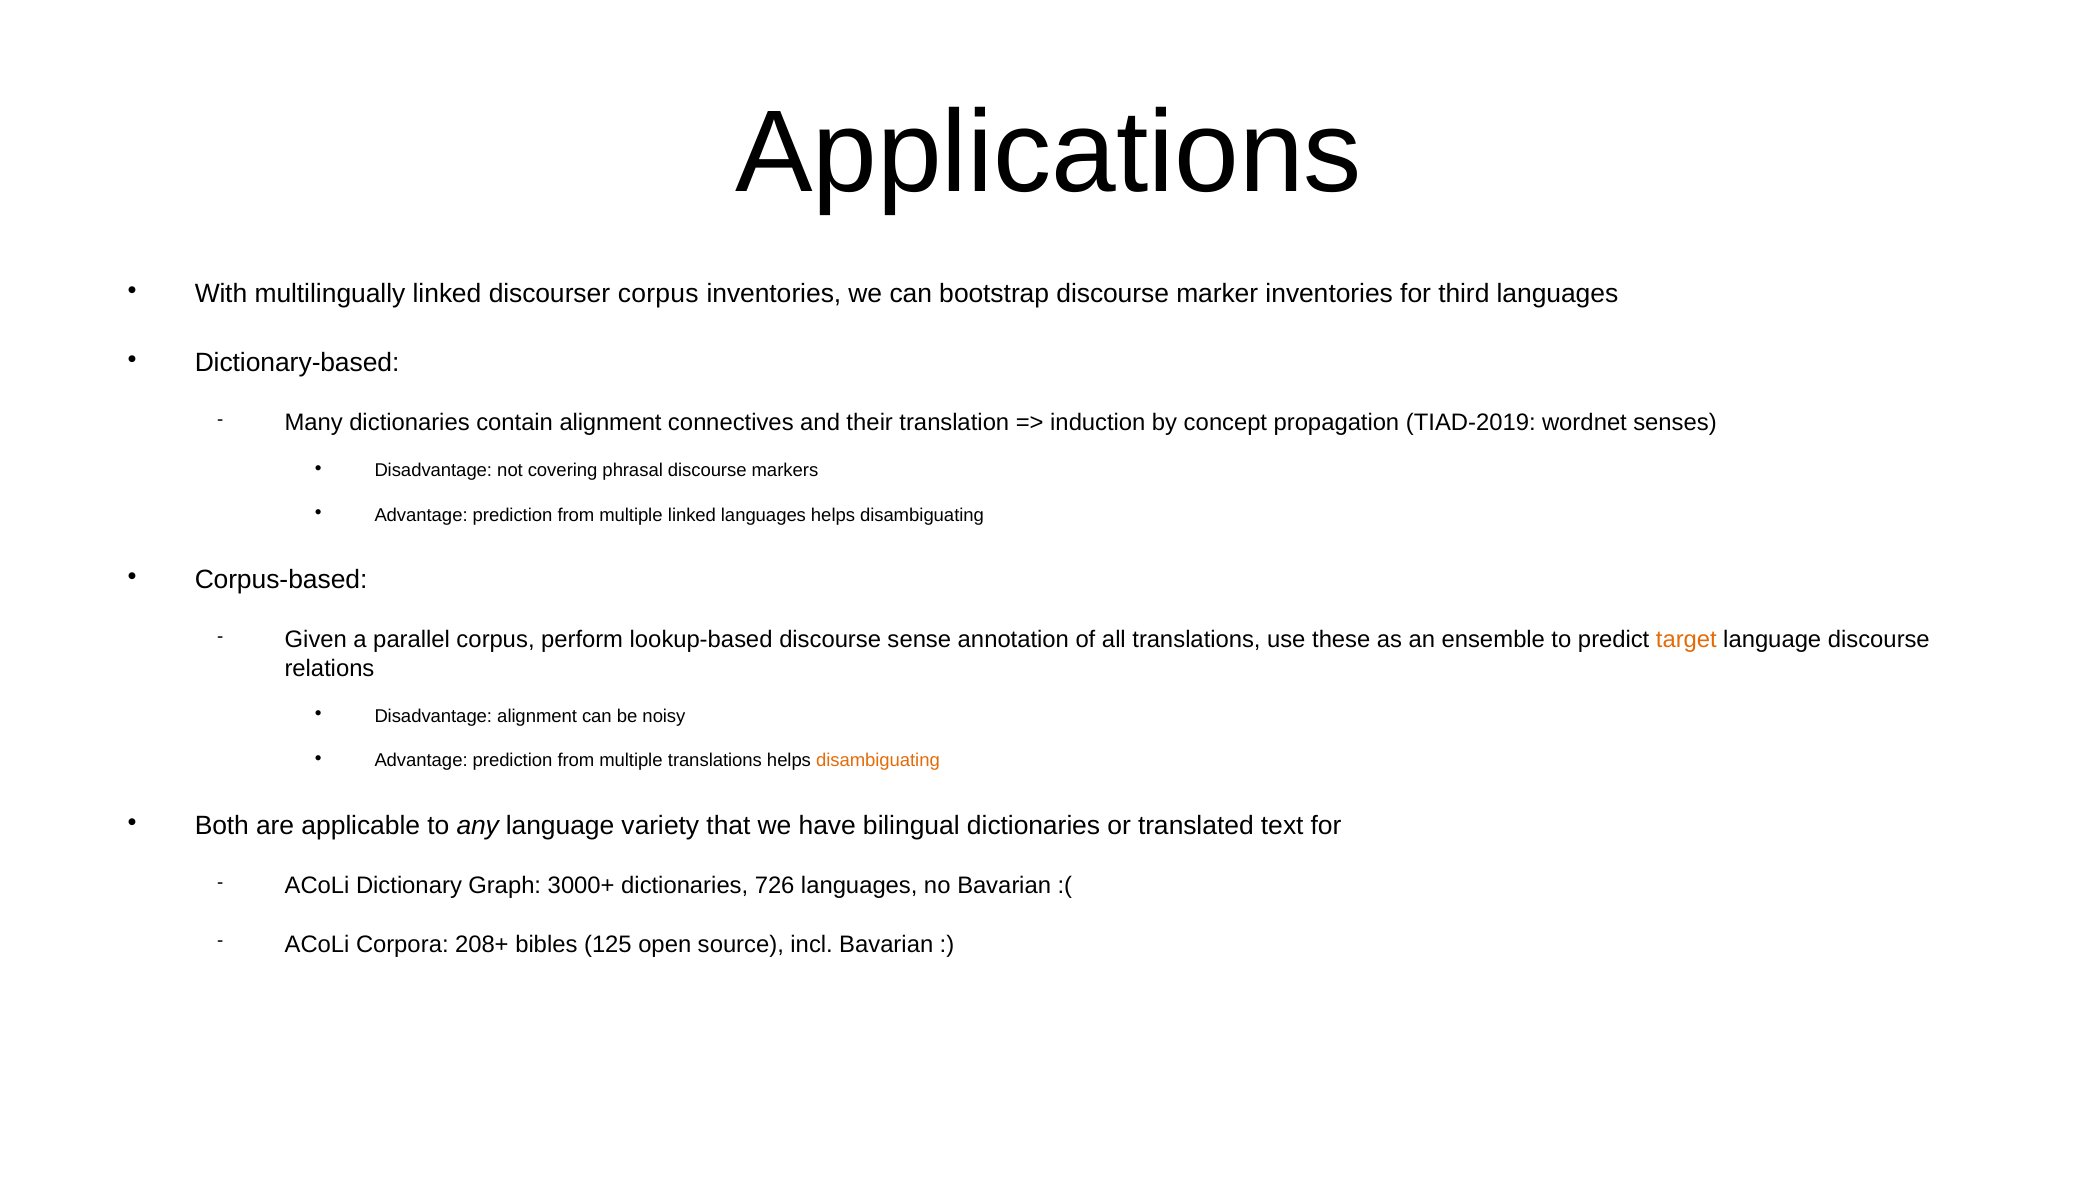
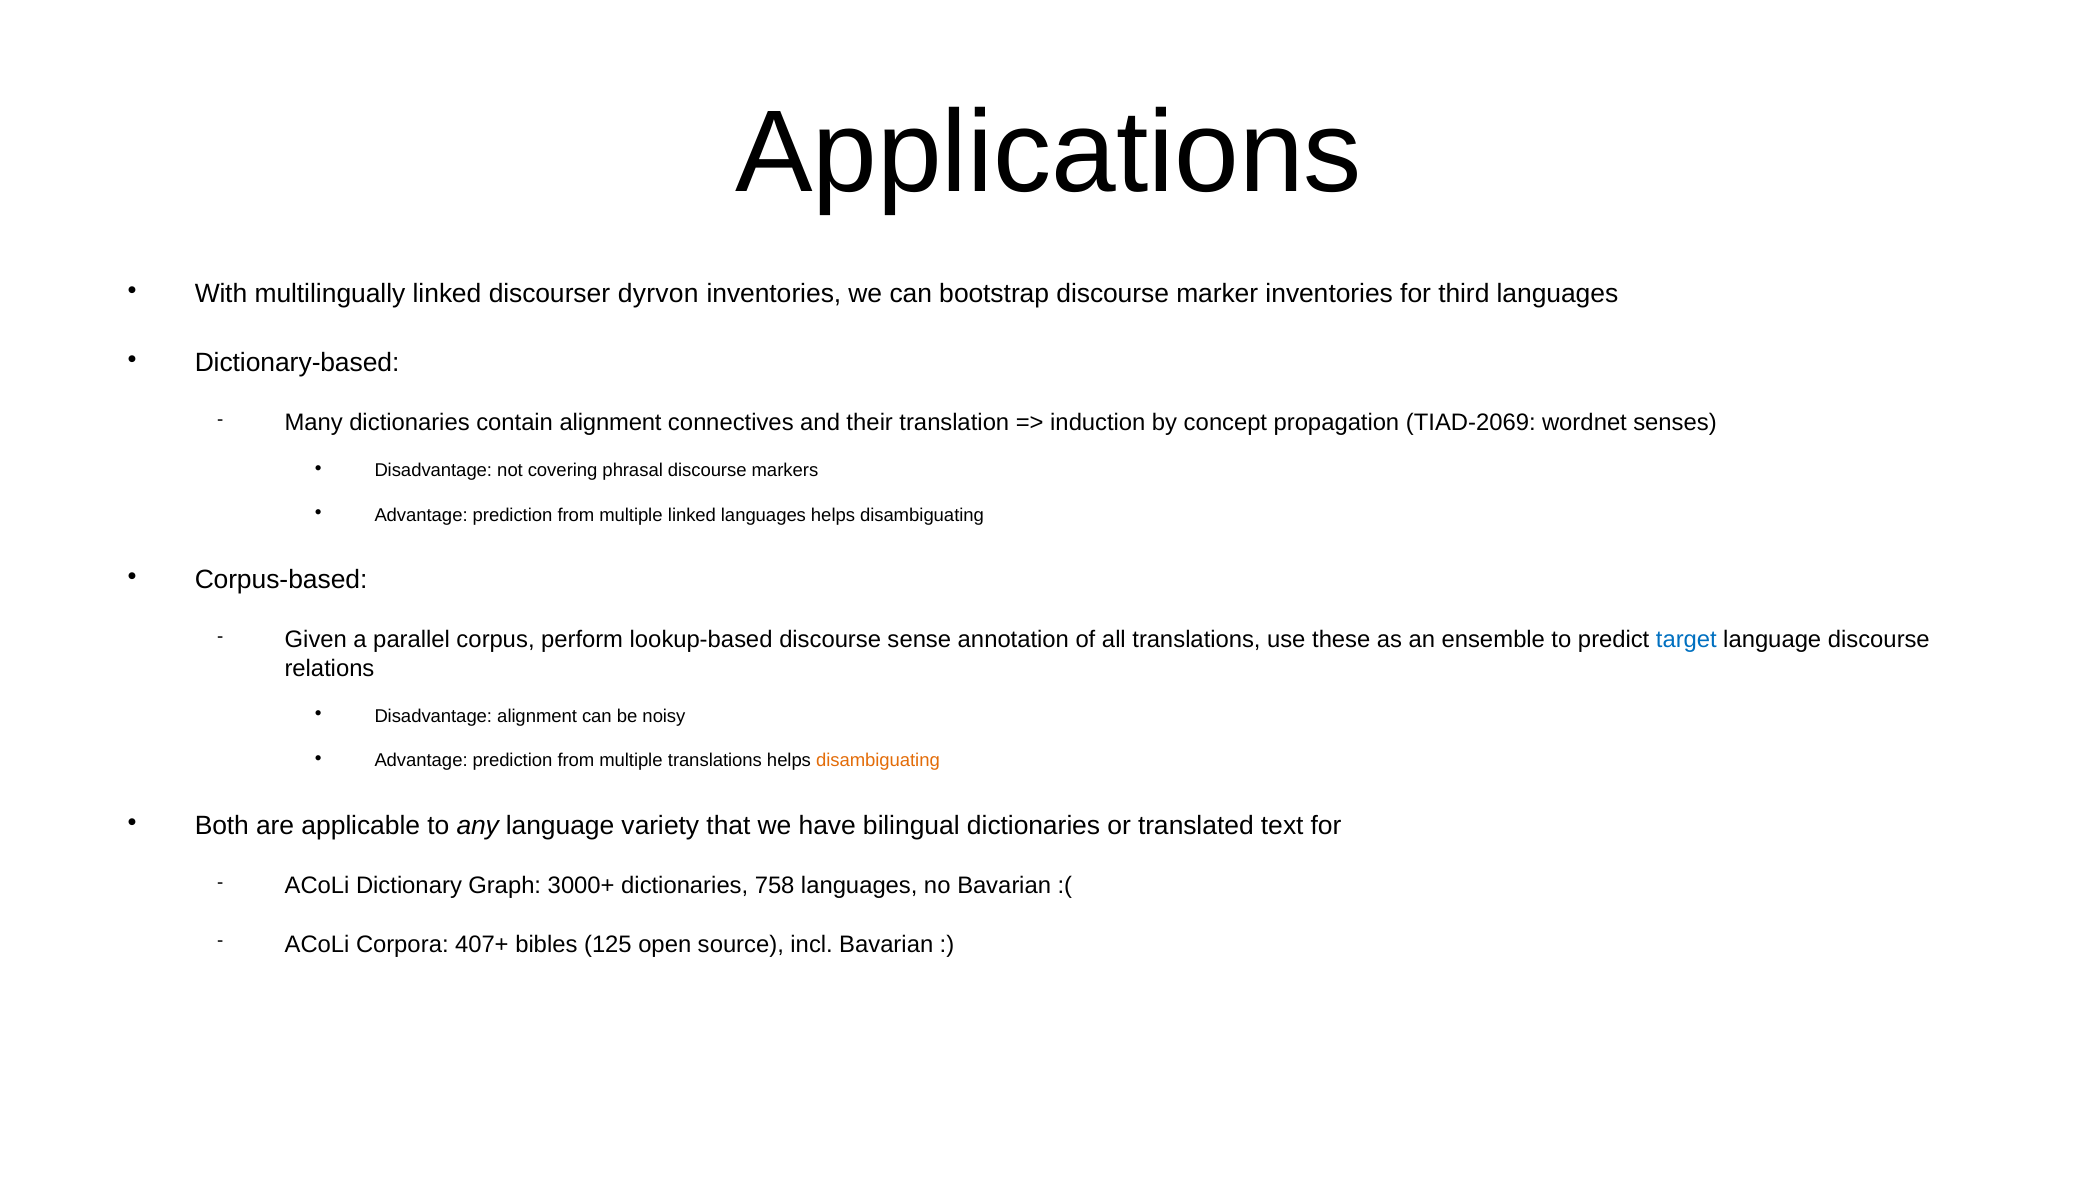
discourser corpus: corpus -> dyrvon
TIAD-2019: TIAD-2019 -> TIAD-2069
target colour: orange -> blue
726: 726 -> 758
208+: 208+ -> 407+
